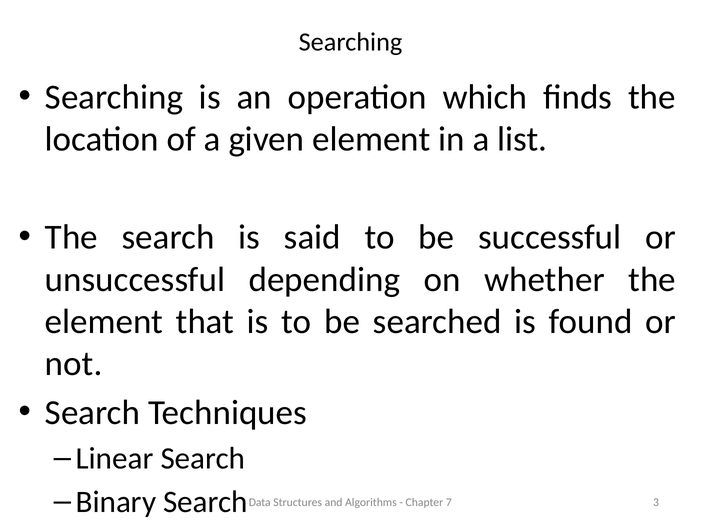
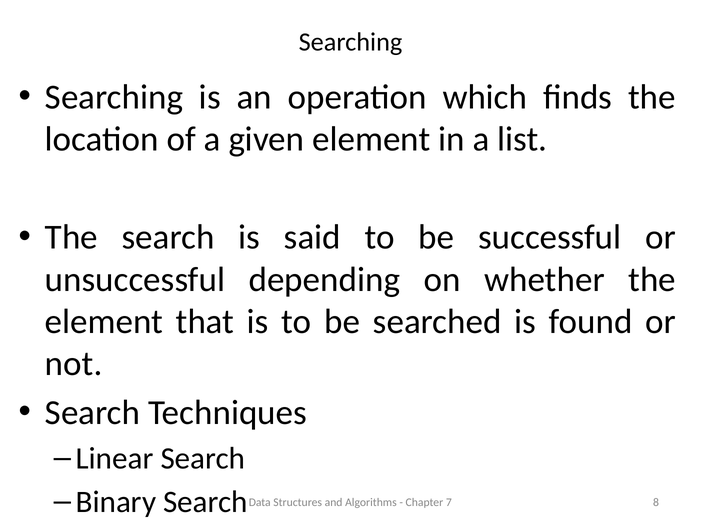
3: 3 -> 8
